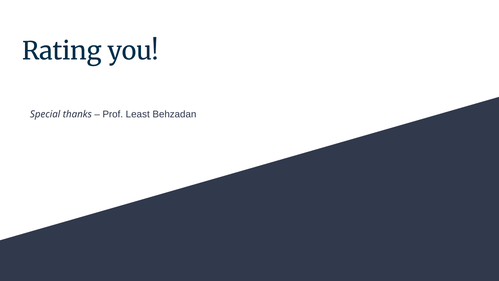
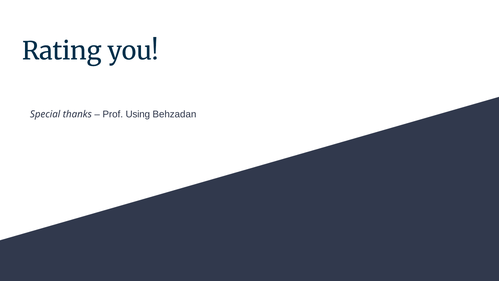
Least: Least -> Using
